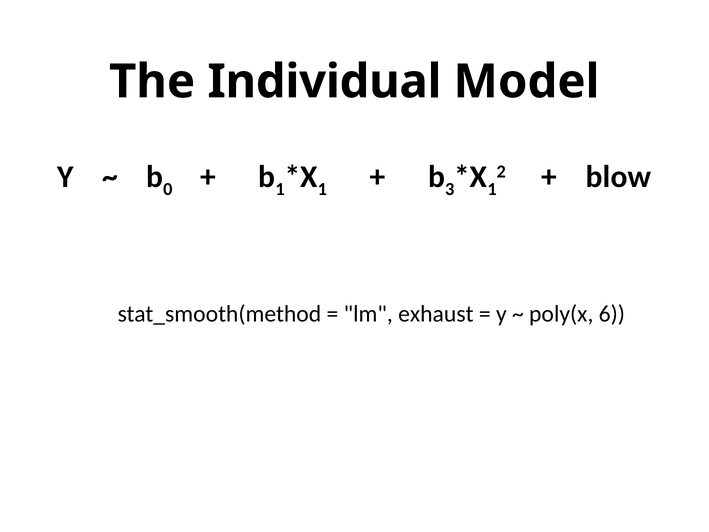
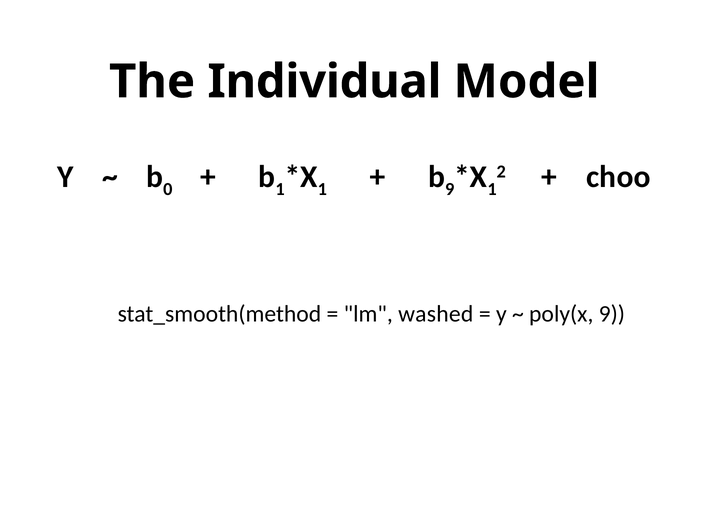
3 at (450, 189): 3 -> 9
blow: blow -> choo
exhaust: exhaust -> washed
poly(x 6: 6 -> 9
